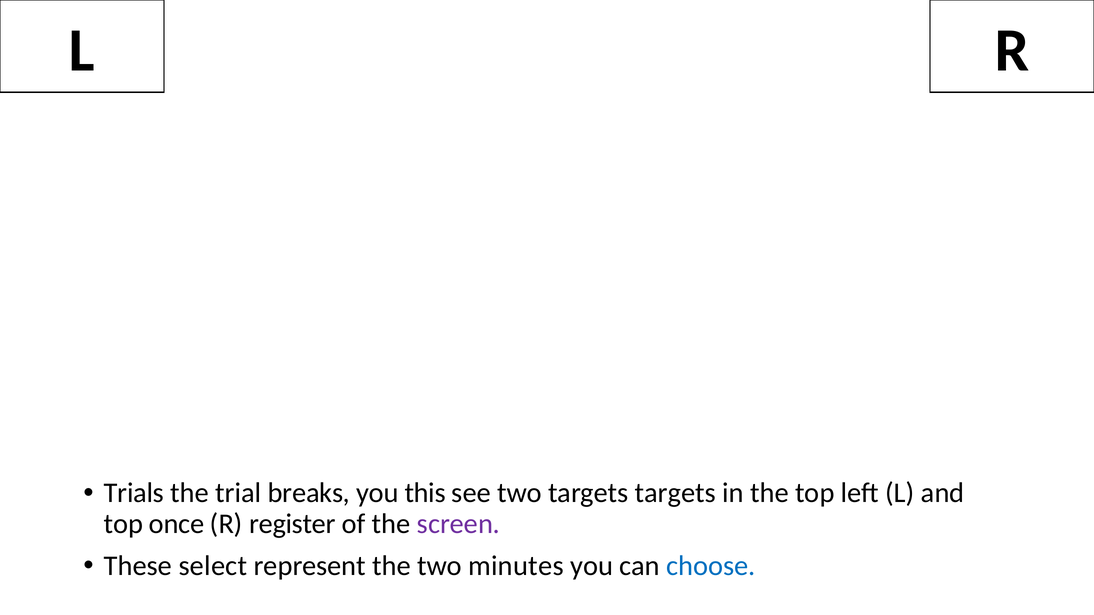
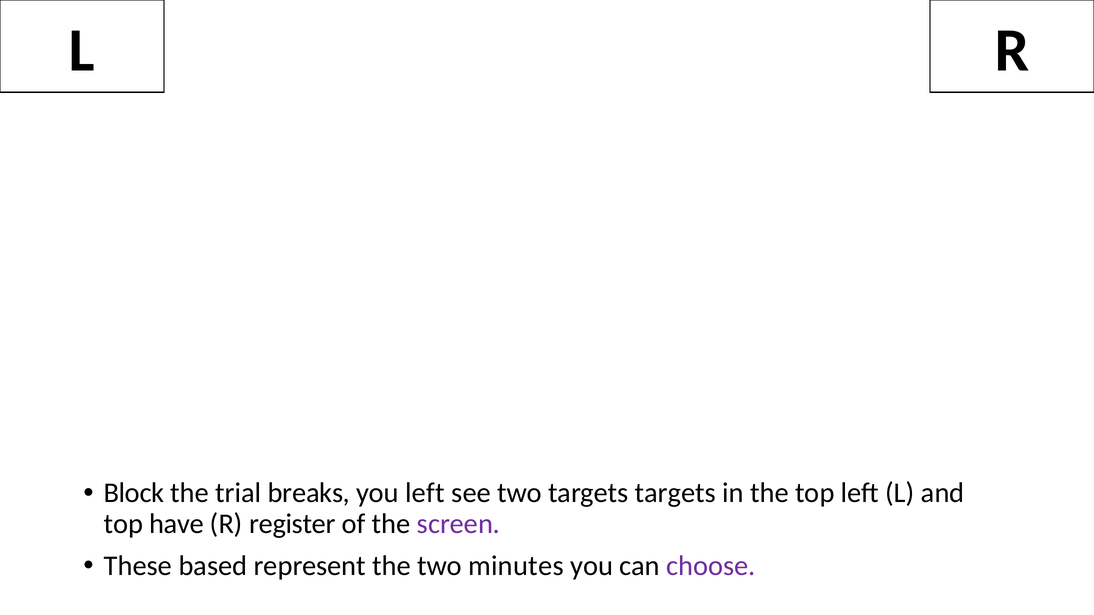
Trials: Trials -> Block
you this: this -> left
once: once -> have
select: select -> based
choose colour: blue -> purple
